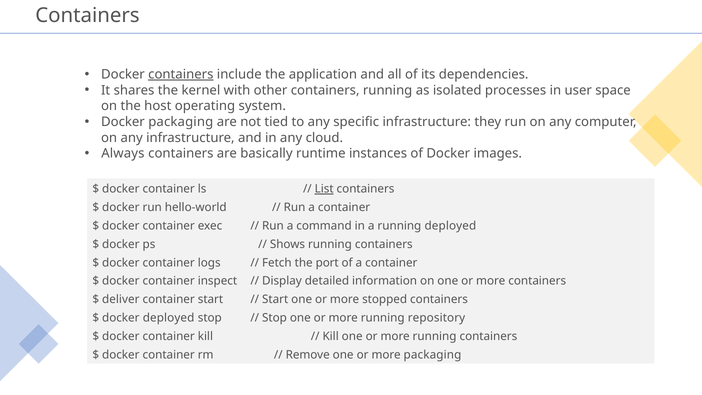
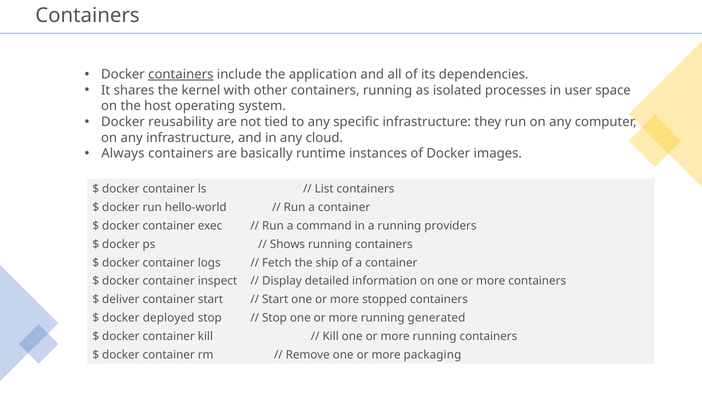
Docker packaging: packaging -> reusability
List underline: present -> none
running deployed: deployed -> providers
port: port -> ship
repository: repository -> generated
